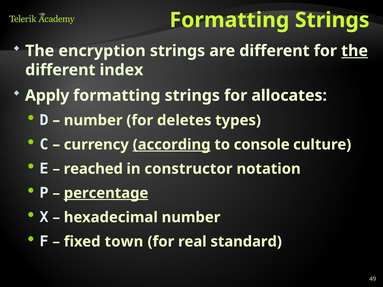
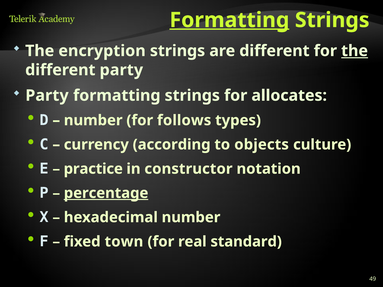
Formatting at (229, 20) underline: none -> present
different index: index -> party
Apply at (47, 96): Apply -> Party
deletes: deletes -> follows
according underline: present -> none
console: console -> objects
reached: reached -> practice
